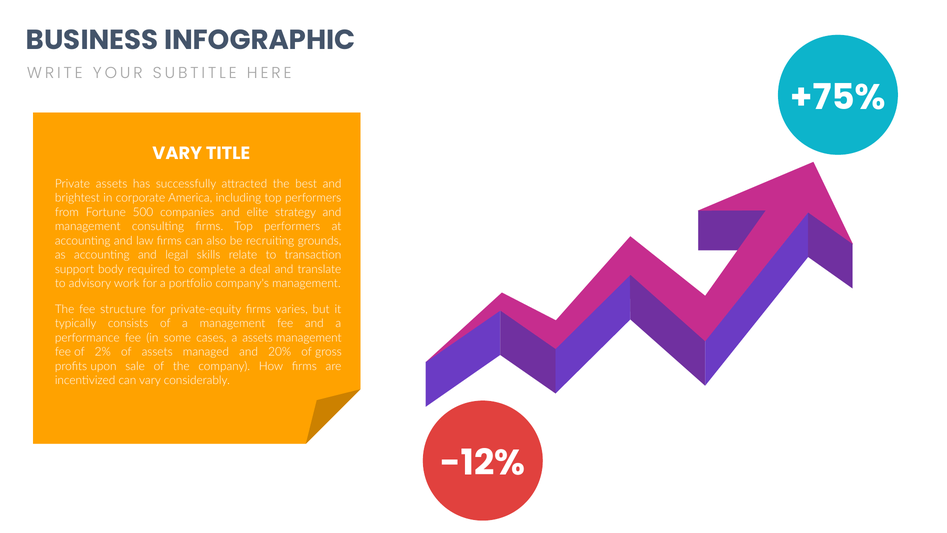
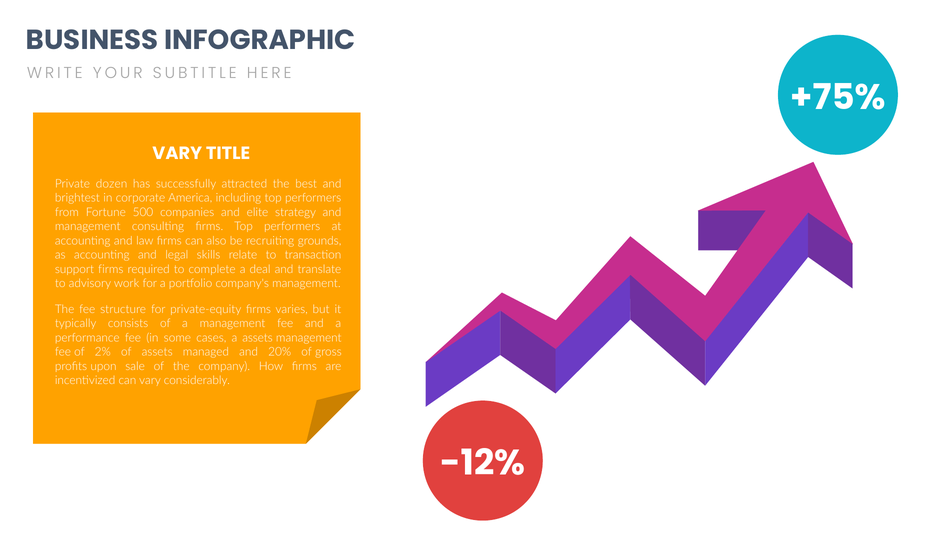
Private assets: assets -> dozen
support body: body -> firms
